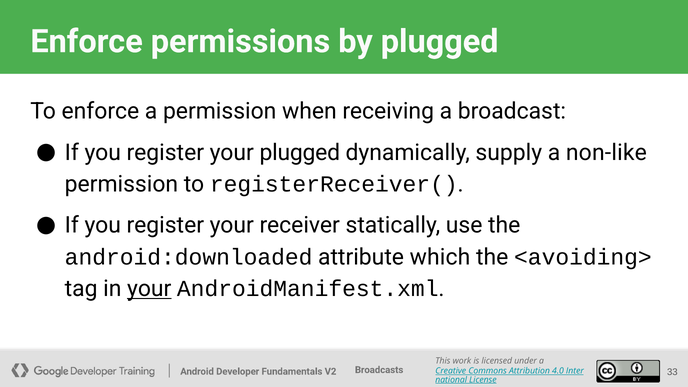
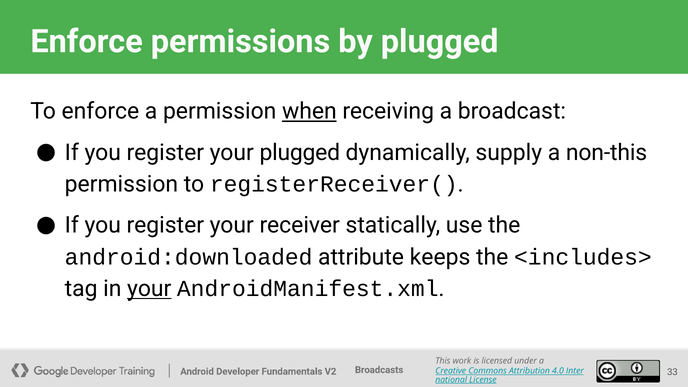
when underline: none -> present
non-like: non-like -> non-this
which: which -> keeps
<avoiding>: <avoiding> -> <includes>
